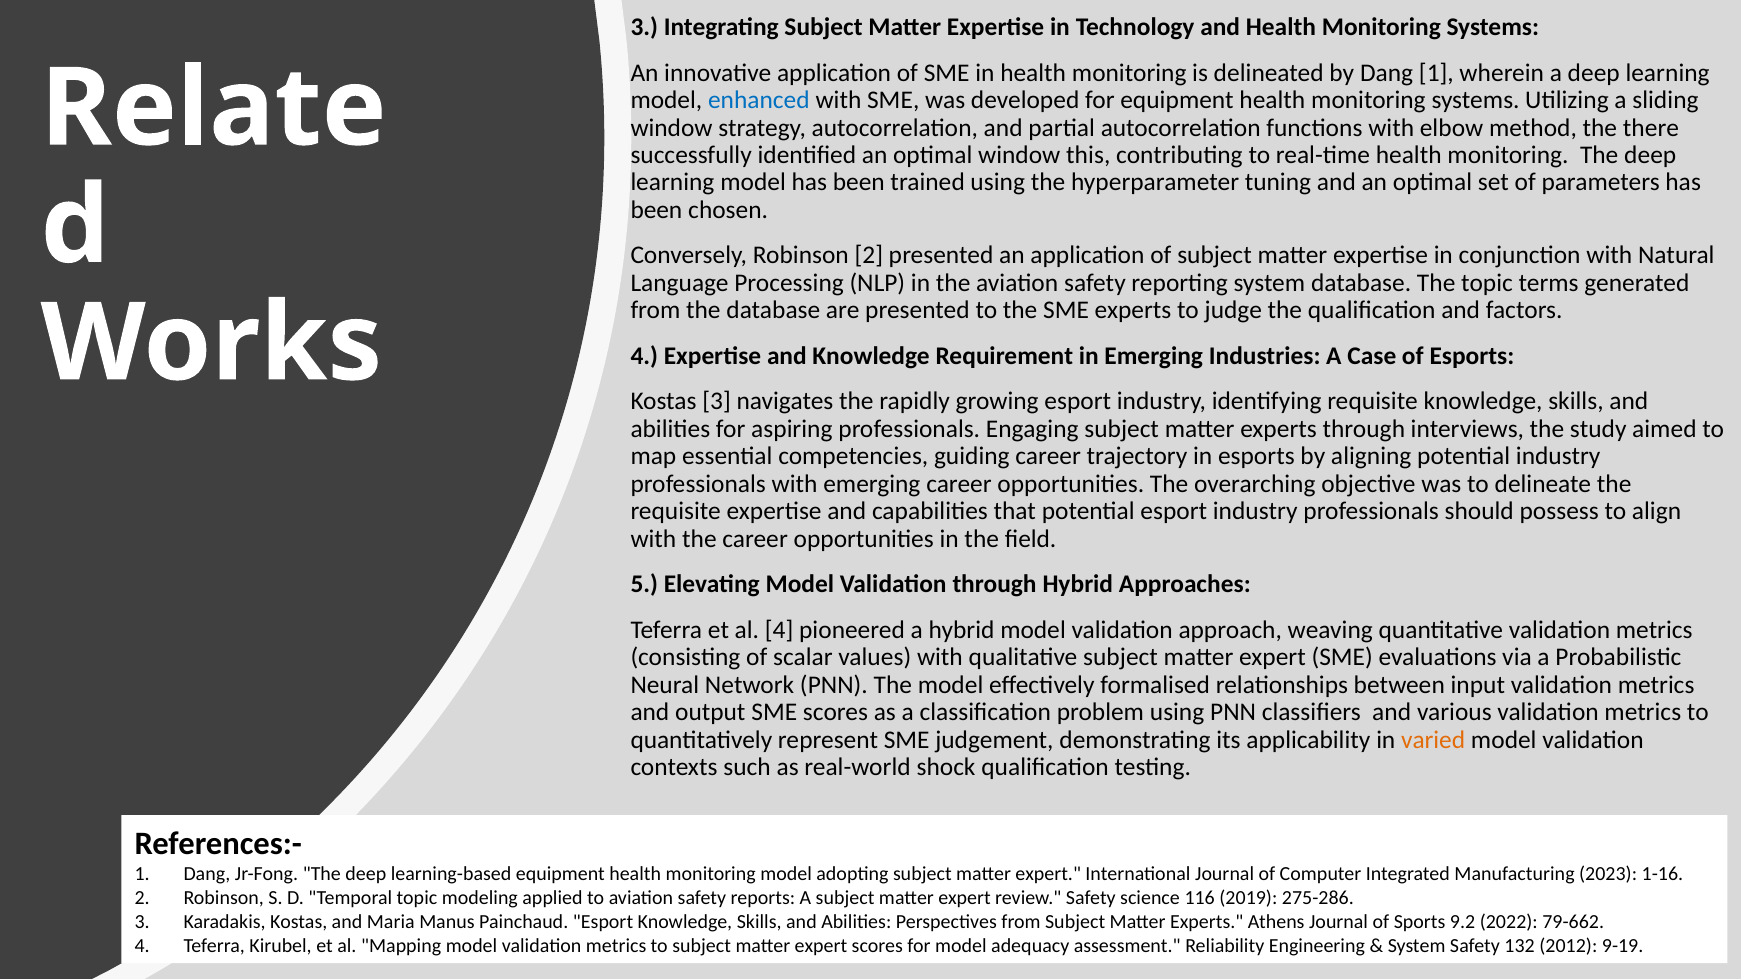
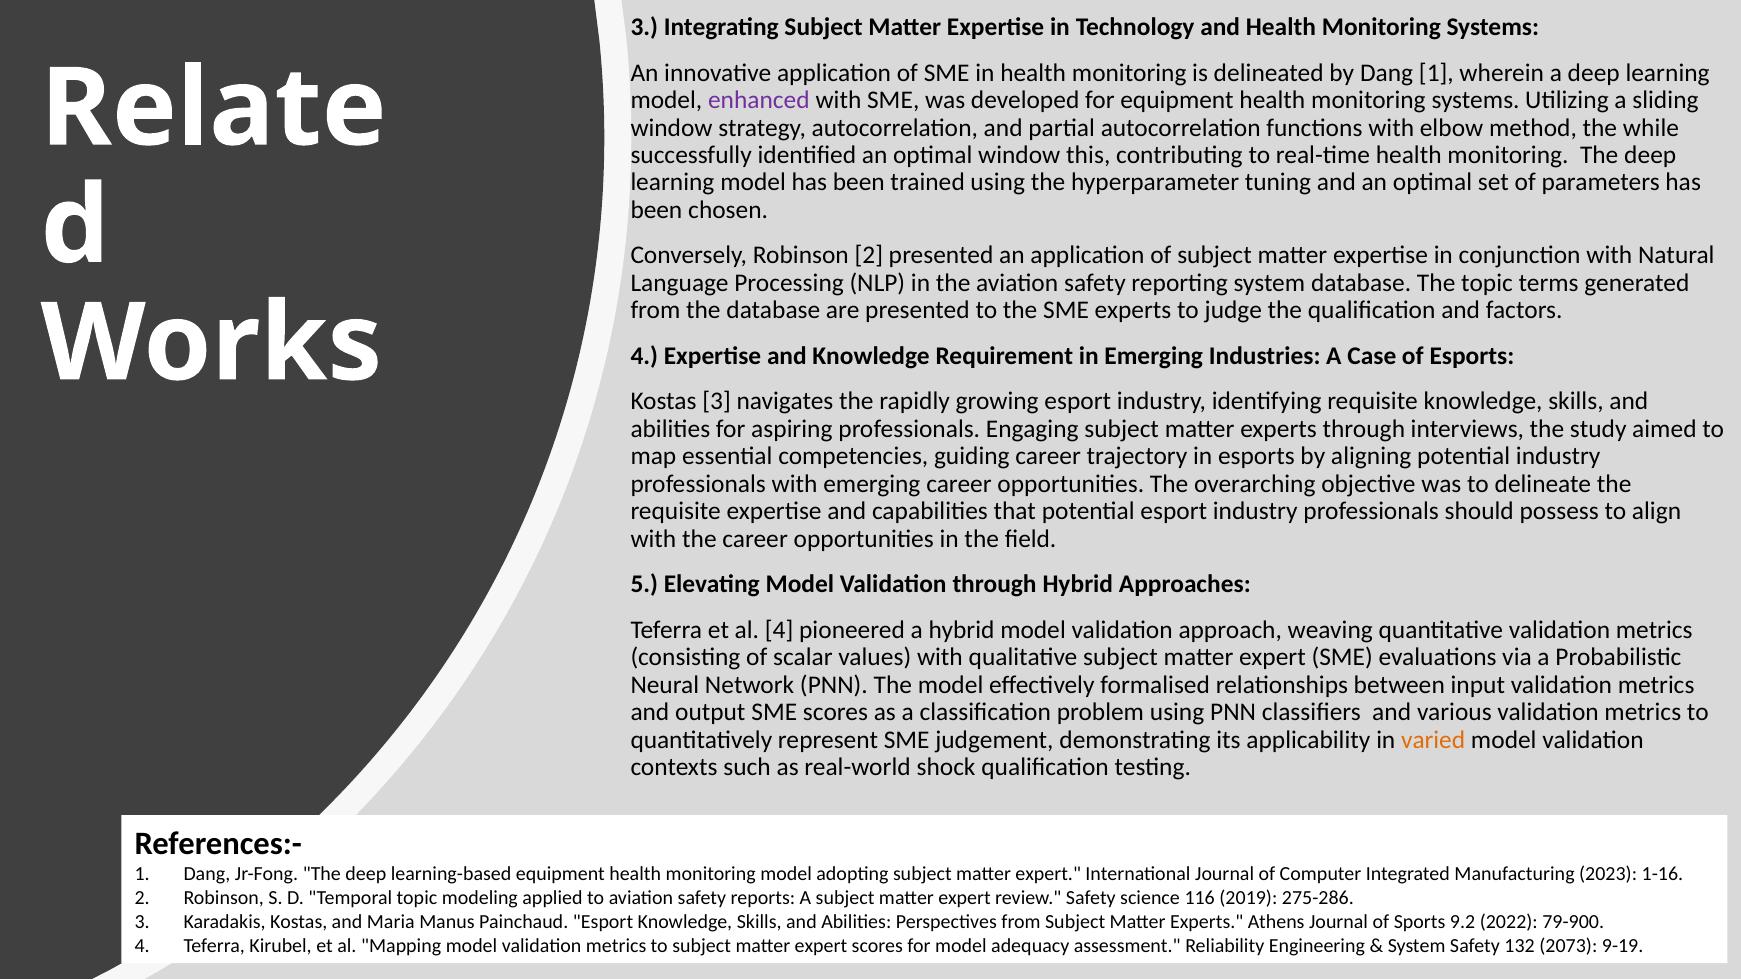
enhanced colour: blue -> purple
there: there -> while
79-662: 79-662 -> 79-900
2012: 2012 -> 2073
